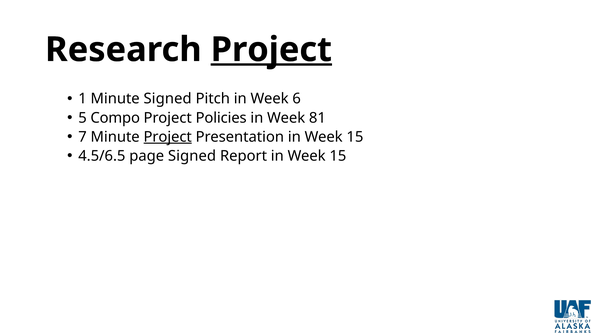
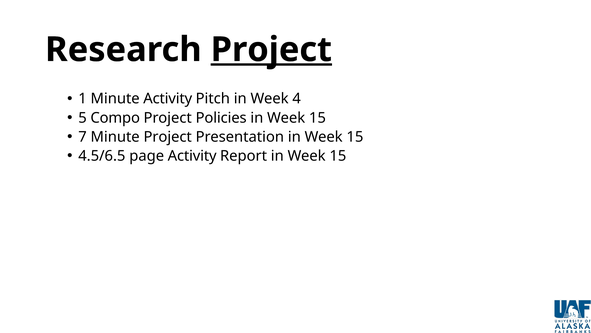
Minute Signed: Signed -> Activity
6: 6 -> 4
81 at (317, 118): 81 -> 15
Project at (168, 137) underline: present -> none
page Signed: Signed -> Activity
